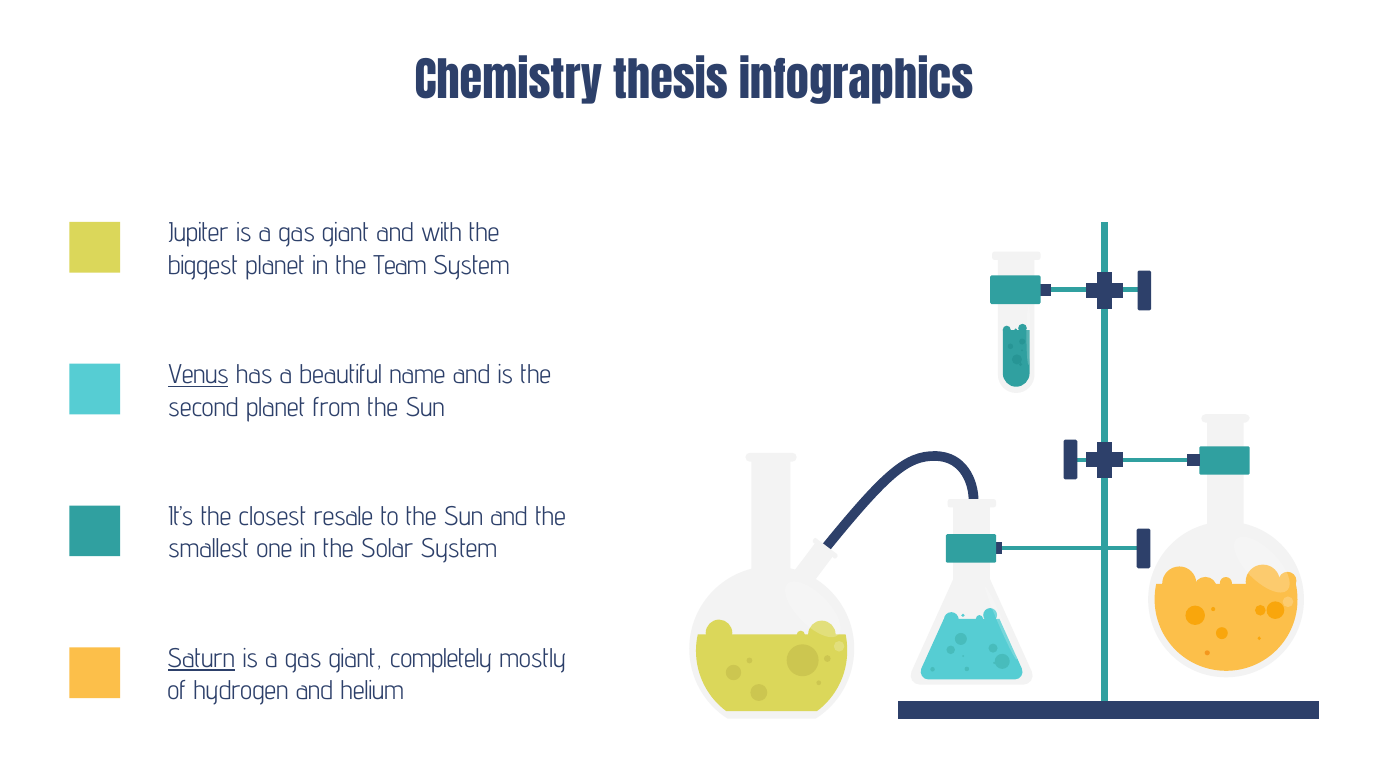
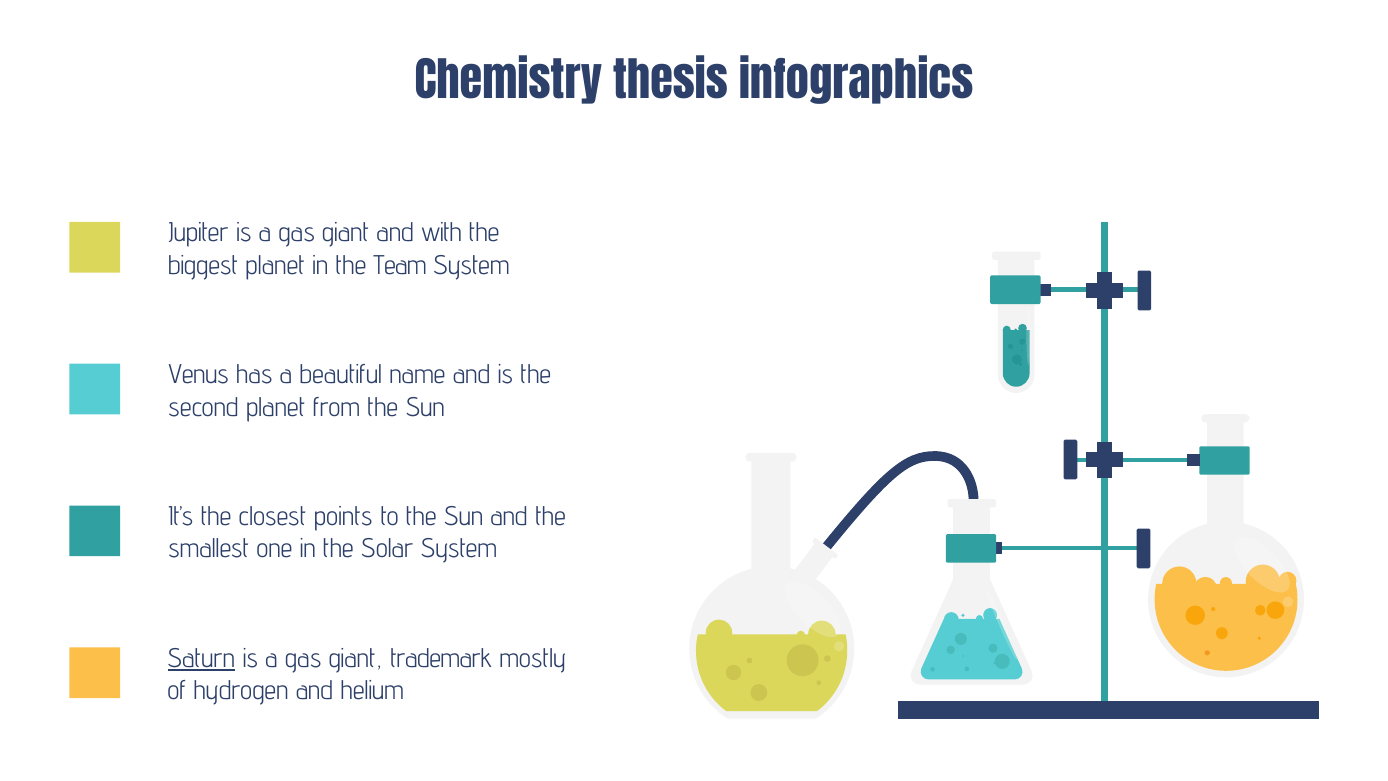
Venus underline: present -> none
resale: resale -> points
completely: completely -> trademark
